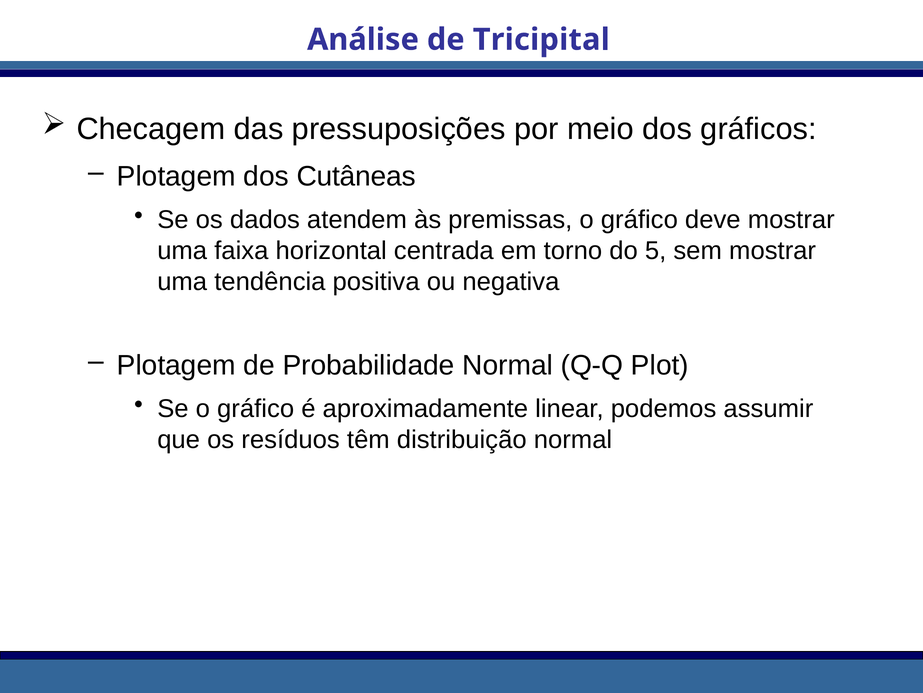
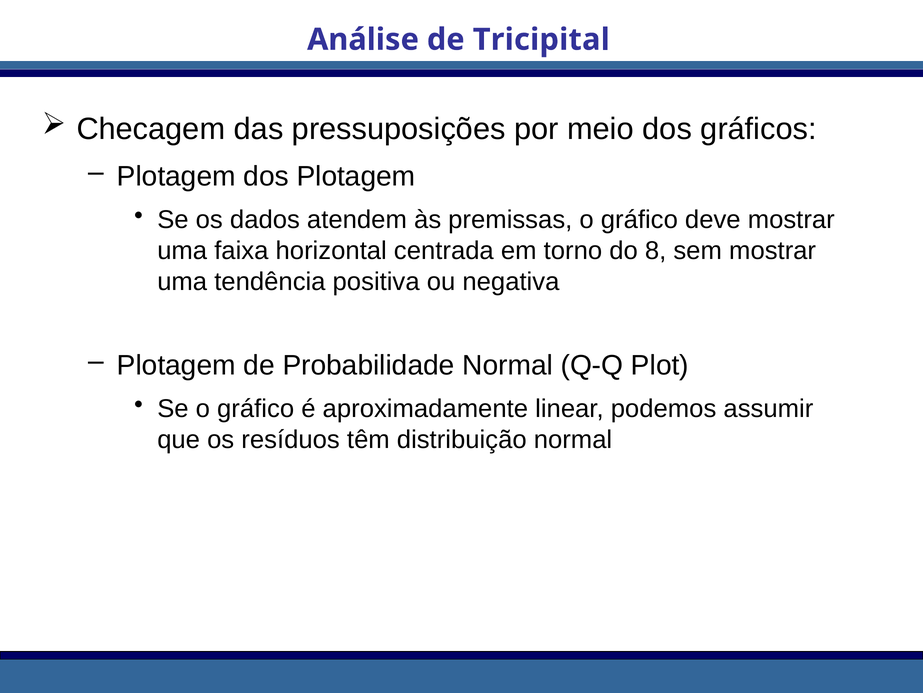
dos Cutâneas: Cutâneas -> Plotagem
5: 5 -> 8
